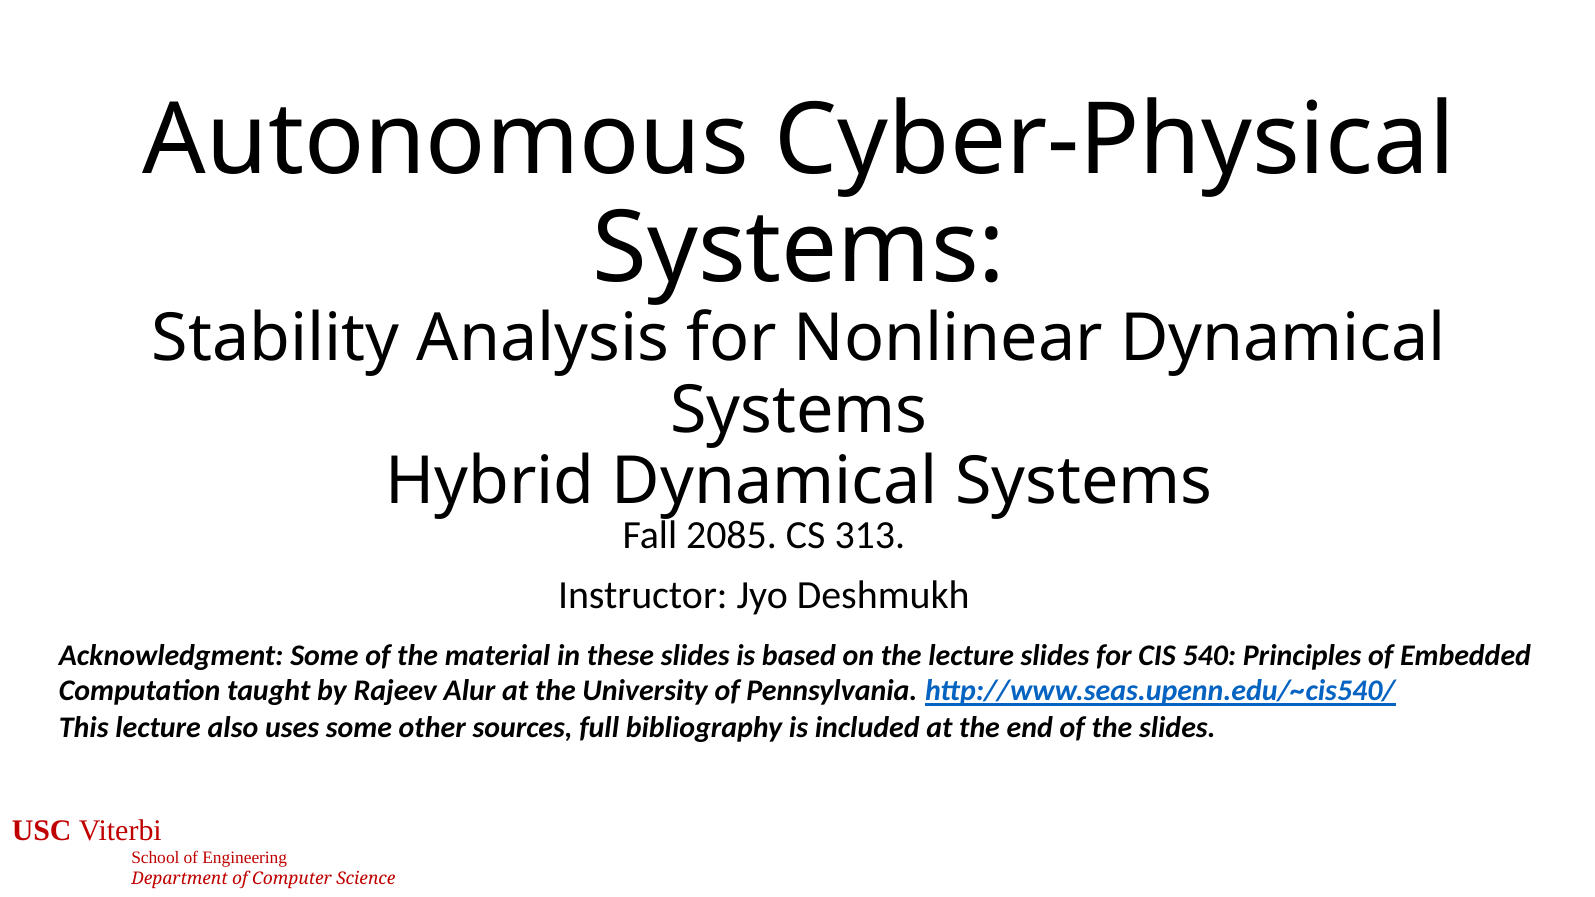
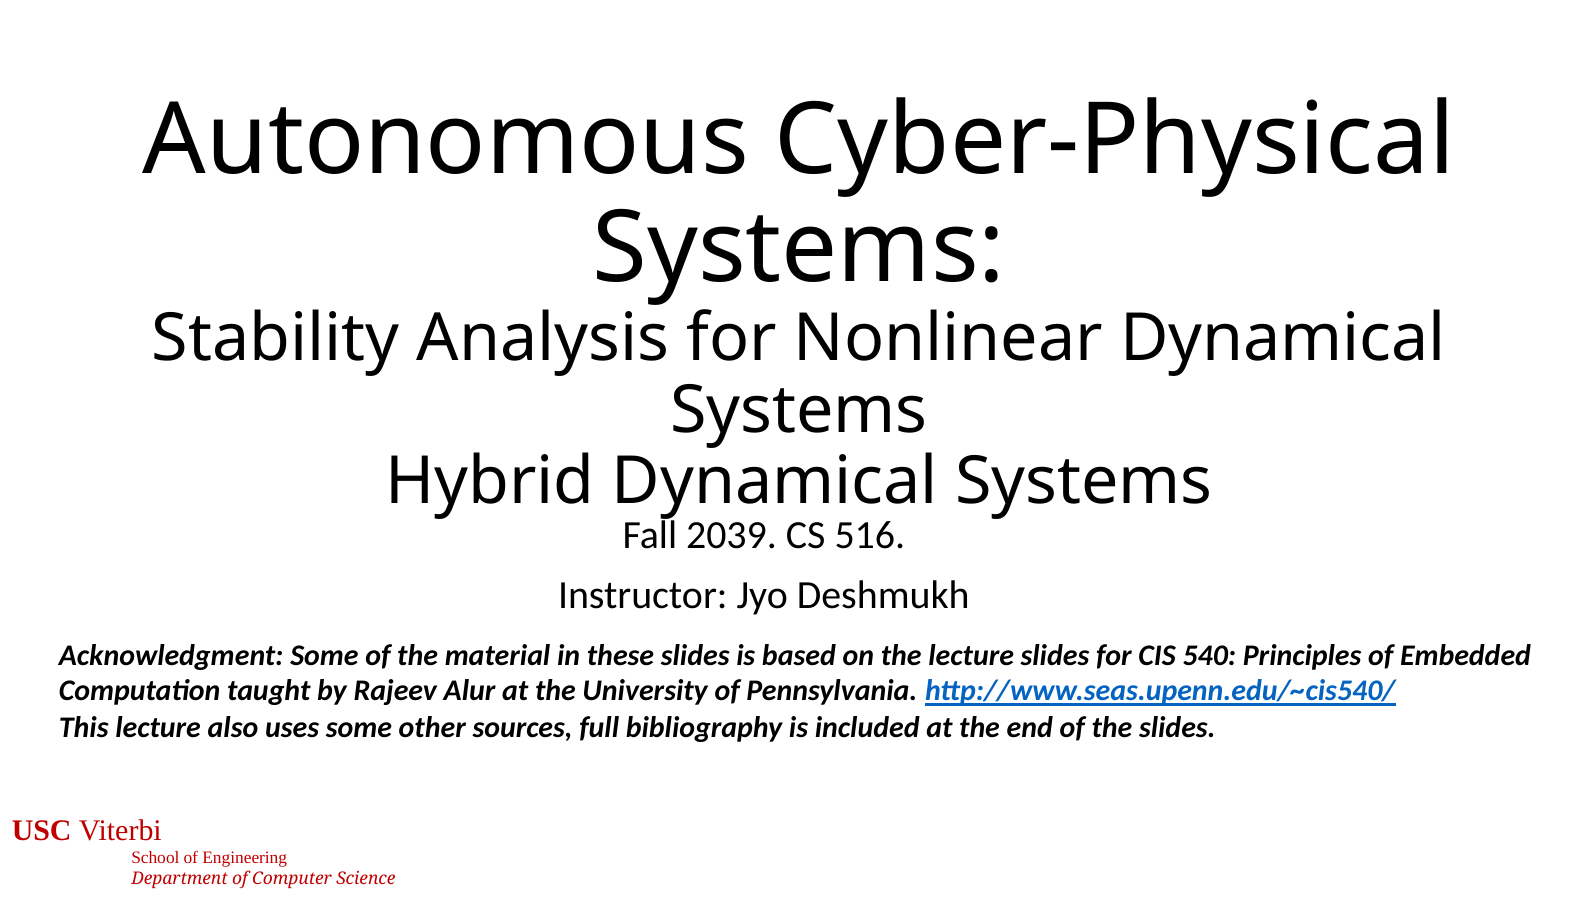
2085: 2085 -> 2039
313: 313 -> 516
